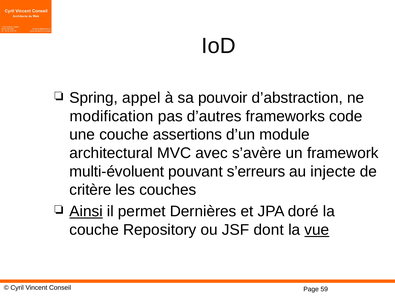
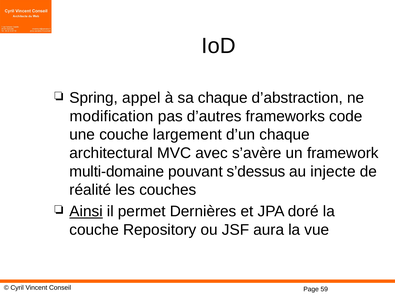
sa pouvoir: pouvoir -> chaque
assertions: assertions -> largement
d’un module: module -> chaque
multi-évoluent: multi-évoluent -> multi-domaine
s’erreurs: s’erreurs -> s’dessus
critère: critère -> réalité
dont: dont -> aura
vue underline: present -> none
